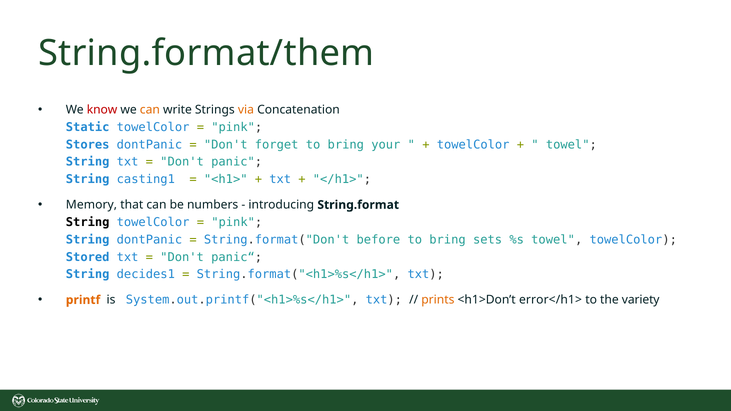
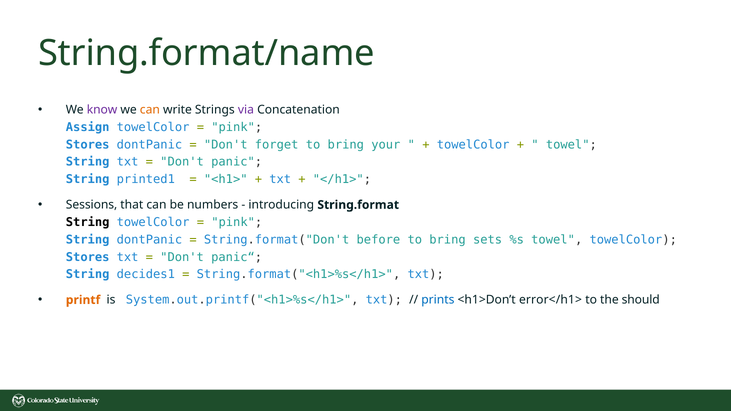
String.format/them: String.format/them -> String.format/name
know colour: red -> purple
via colour: orange -> purple
Static: Static -> Assign
casting1: casting1 -> printed1
Memory: Memory -> Sessions
Stored at (88, 257): Stored -> Stores
prints colour: orange -> blue
variety: variety -> should
